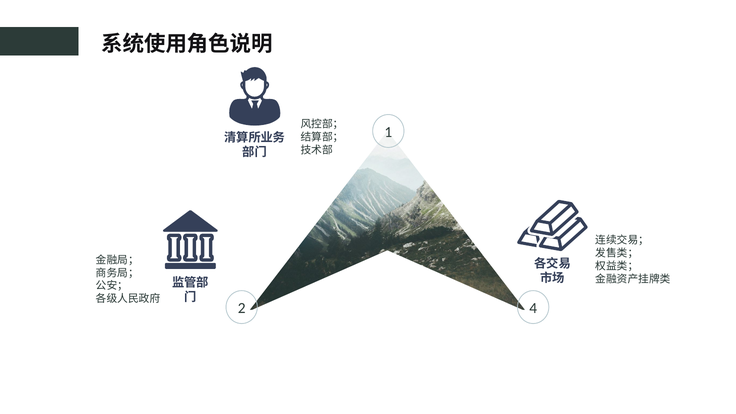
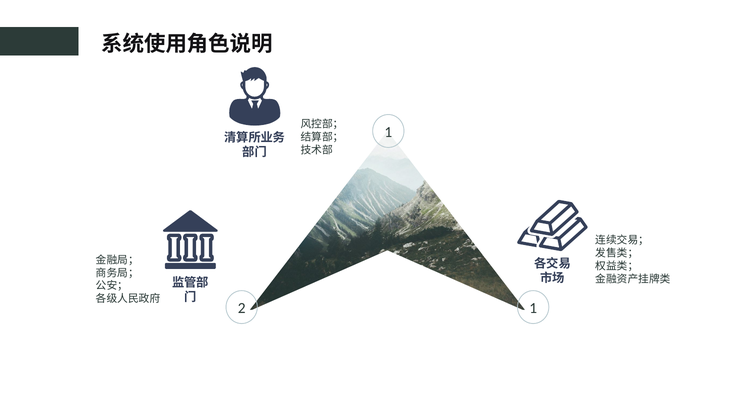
2 4: 4 -> 1
